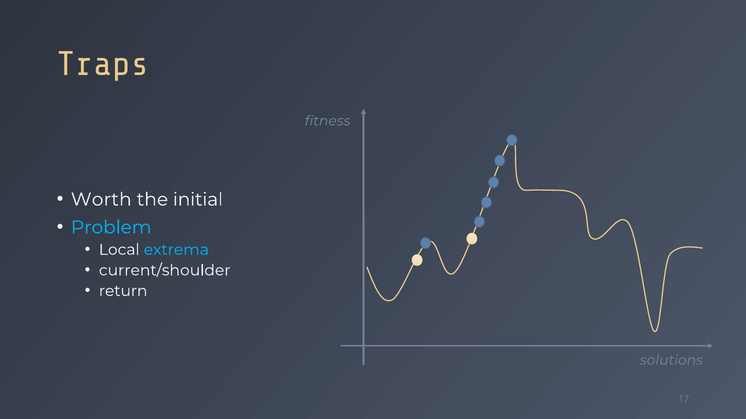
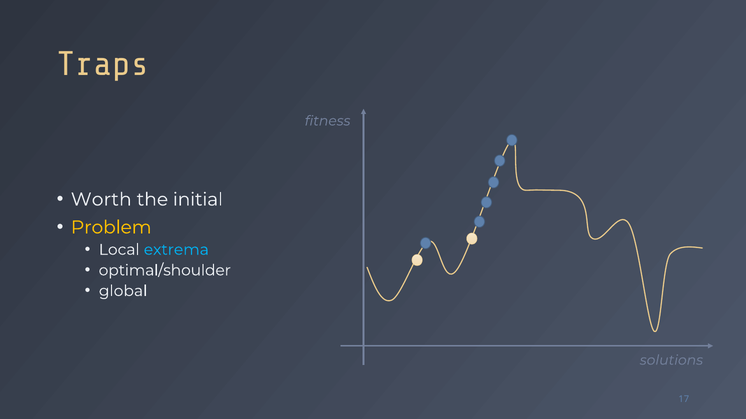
Problem colour: light blue -> yellow
current/shoulder: current/shoulder -> optimal/shoulder
return: return -> global
